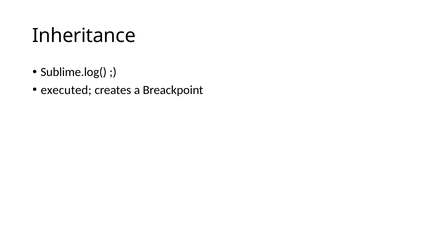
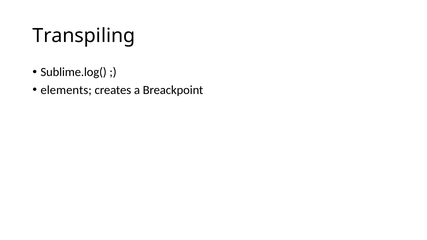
Inheritance: Inheritance -> Transpiling
executed: executed -> elements
